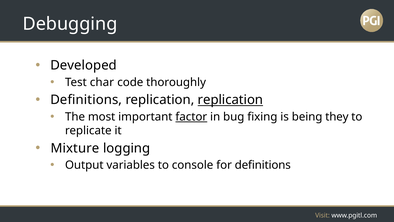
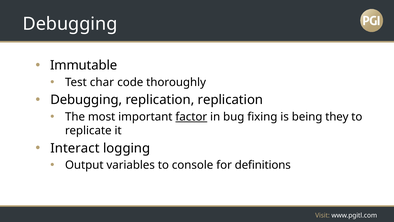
Developed: Developed -> Immutable
Definitions at (86, 100): Definitions -> Debugging
replication at (230, 100) underline: present -> none
Mixture: Mixture -> Interact
